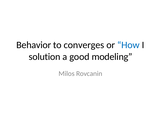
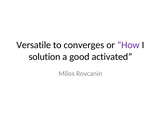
Behavior: Behavior -> Versatile
How colour: blue -> purple
modeling: modeling -> activated
